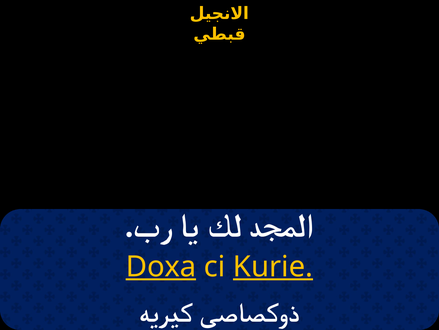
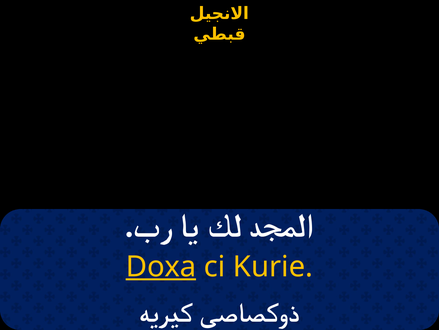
Kurie underline: present -> none
